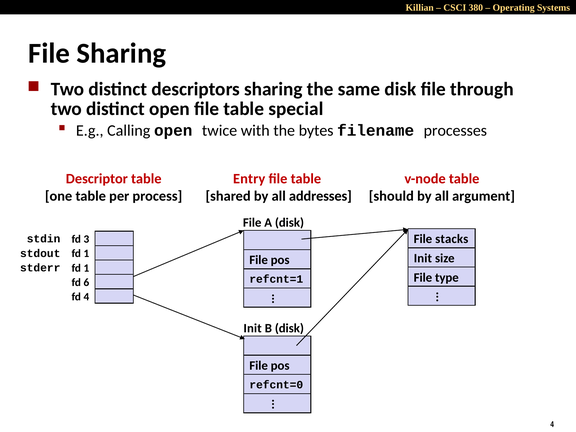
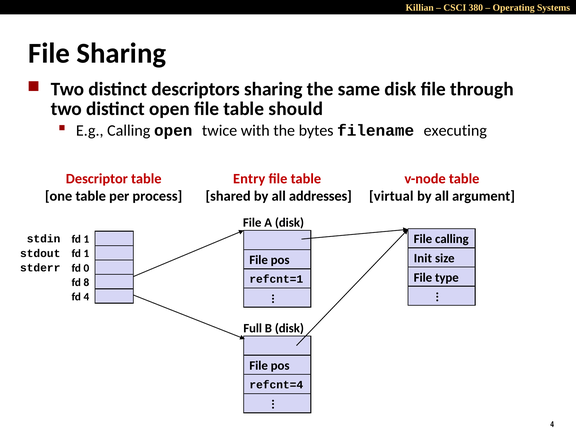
special: special -> should
processes: processes -> executing
should: should -> virtual
3 at (86, 239): 3 -> 1
File stacks: stacks -> calling
1 at (86, 268): 1 -> 0
6: 6 -> 8
Init at (253, 328): Init -> Full
refcnt=0: refcnt=0 -> refcnt=4
